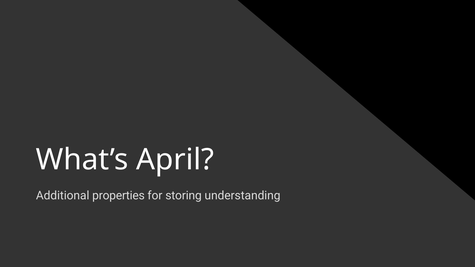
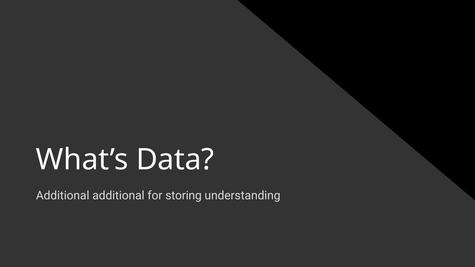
April: April -> Data
Additional properties: properties -> additional
